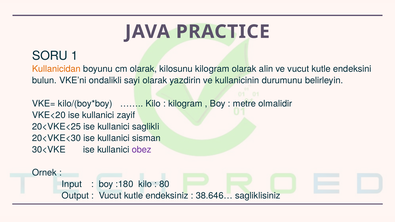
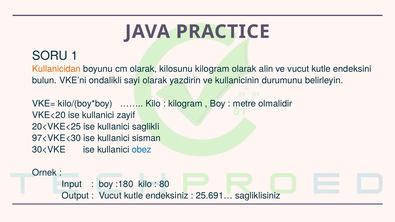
20<VKE<30: 20<VKE<30 -> 97<VKE<30
obez colour: purple -> blue
38.646…: 38.646… -> 25.691…
